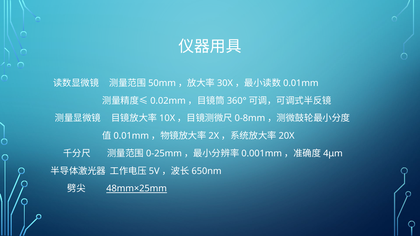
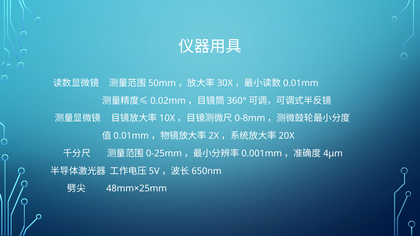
48mm×25mm underline: present -> none
